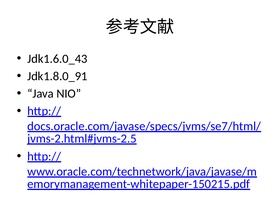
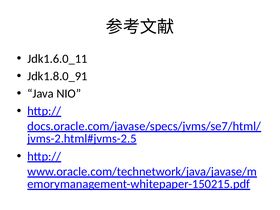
Jdk1.6.0_43: Jdk1.6.0_43 -> Jdk1.6.0_11
